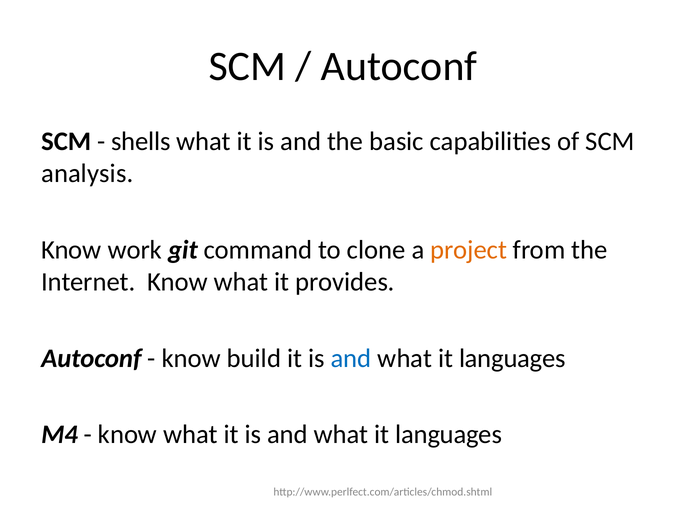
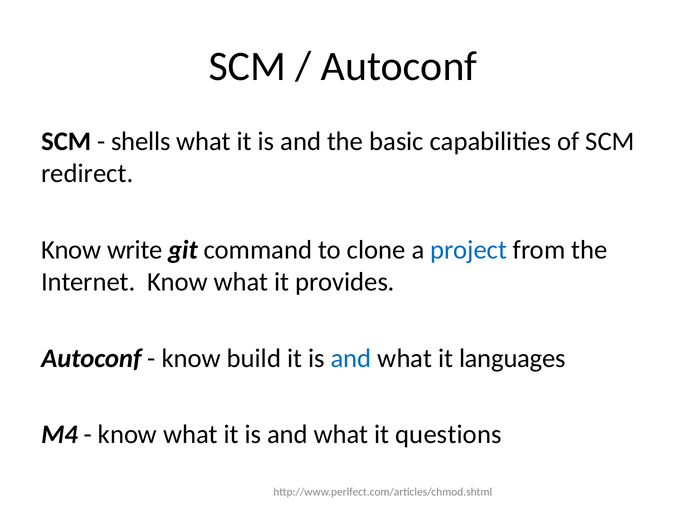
analysis: analysis -> redirect
work: work -> write
project colour: orange -> blue
languages at (449, 434): languages -> questions
